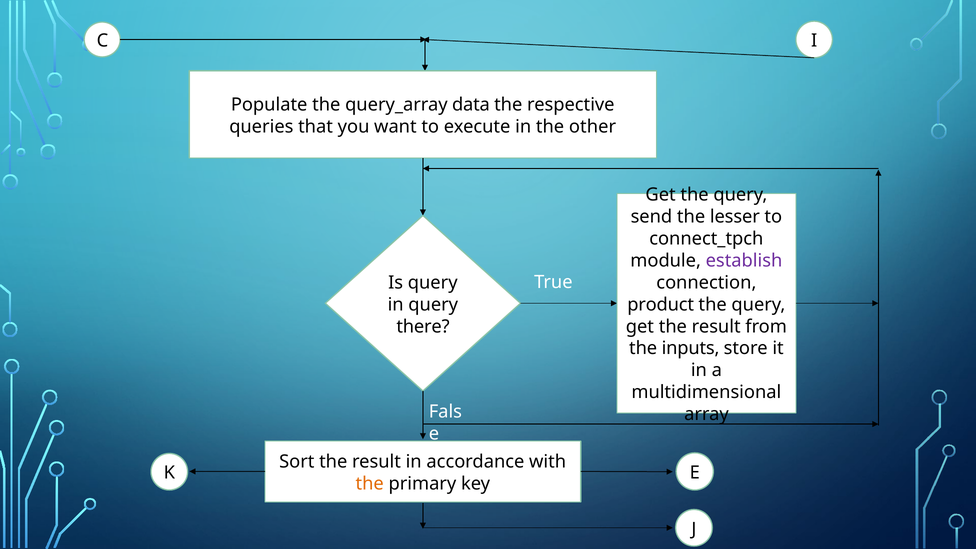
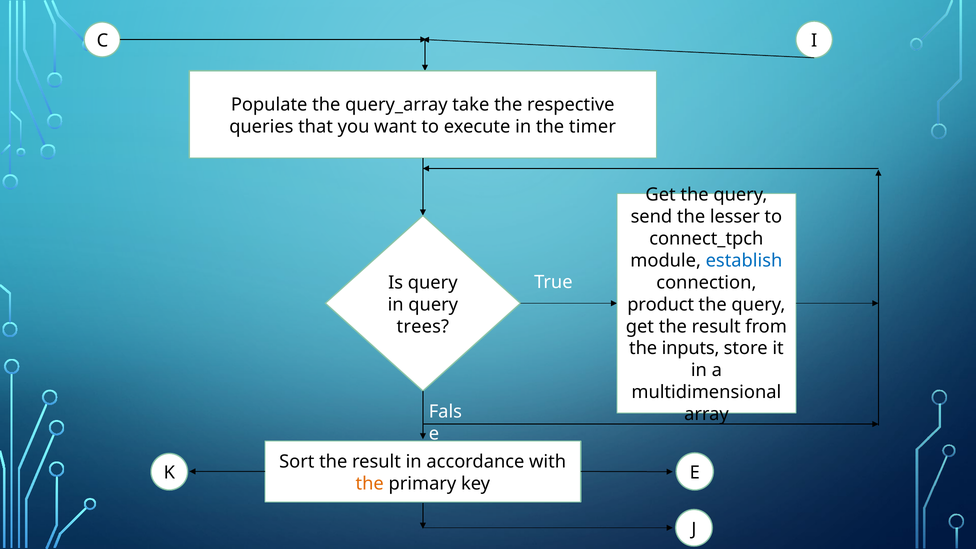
data: data -> take
other: other -> timer
establish colour: purple -> blue
there: there -> trees
